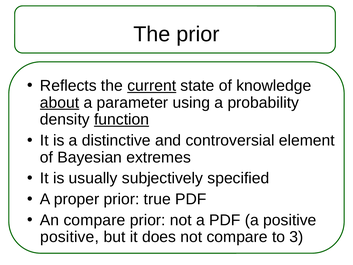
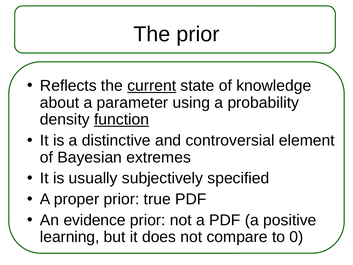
about underline: present -> none
An compare: compare -> evidence
positive at (70, 237): positive -> learning
3: 3 -> 0
